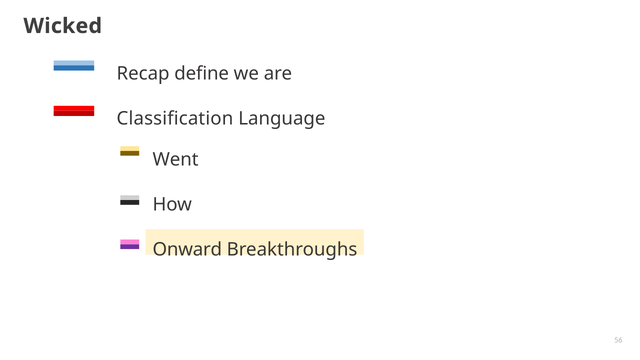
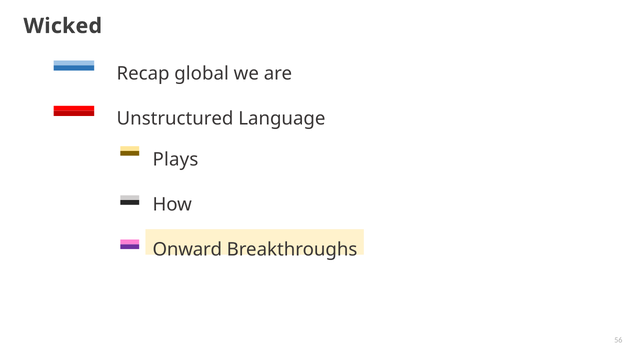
define: define -> global
Classification: Classification -> Unstructured
Went: Went -> Plays
